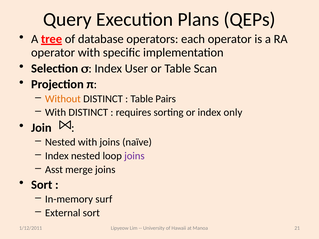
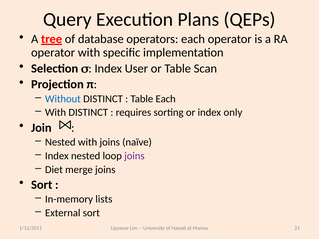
Without colour: orange -> blue
Table Pairs: Pairs -> Each
Asst: Asst -> Diet
surf: surf -> lists
